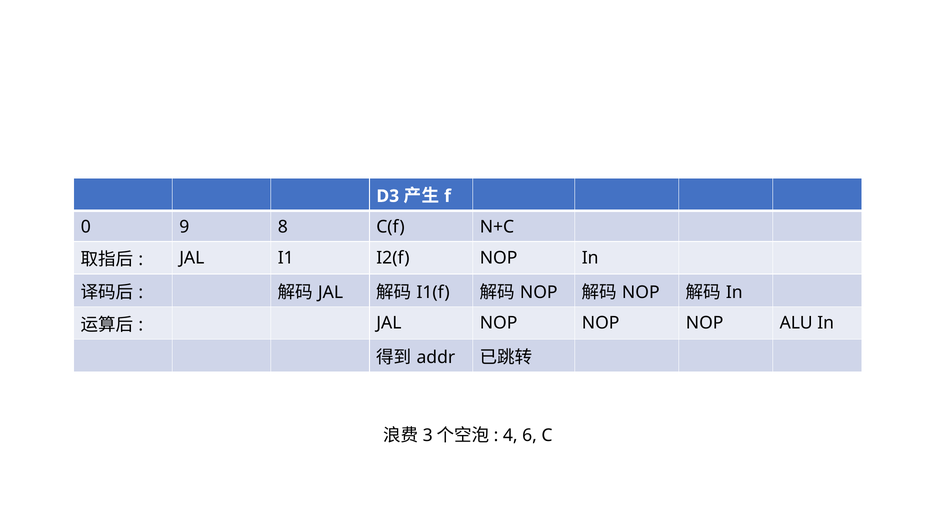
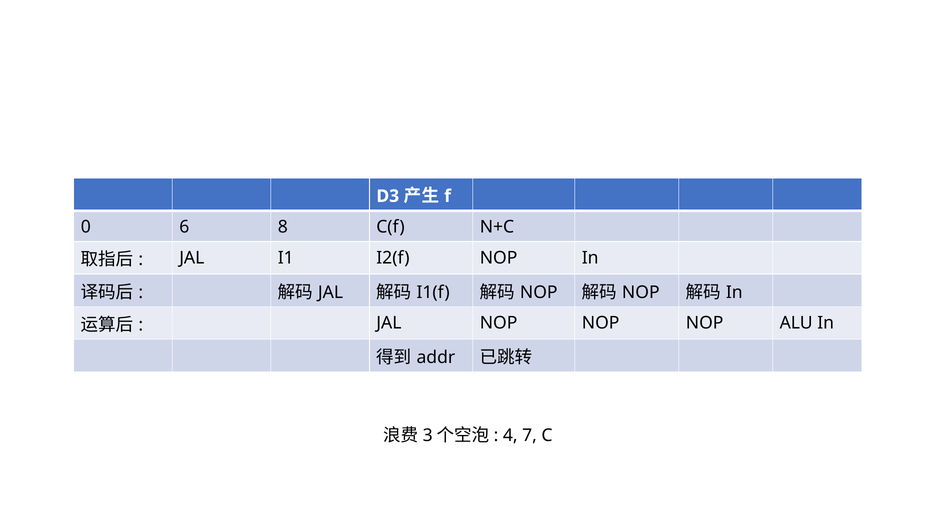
9: 9 -> 6
6: 6 -> 7
